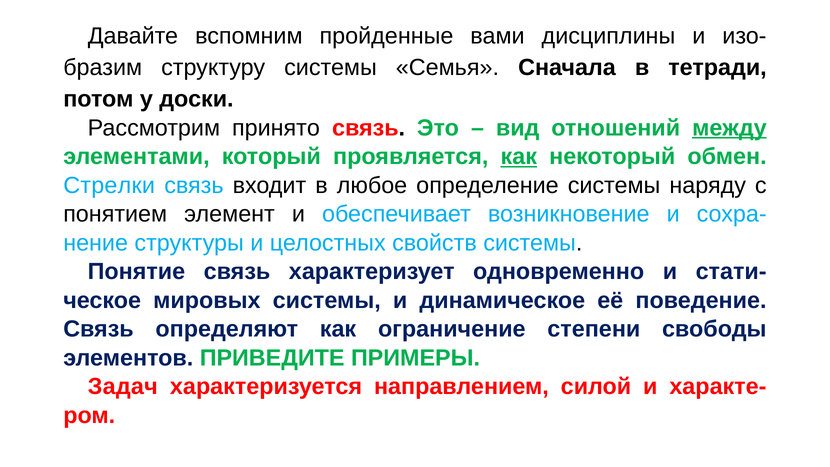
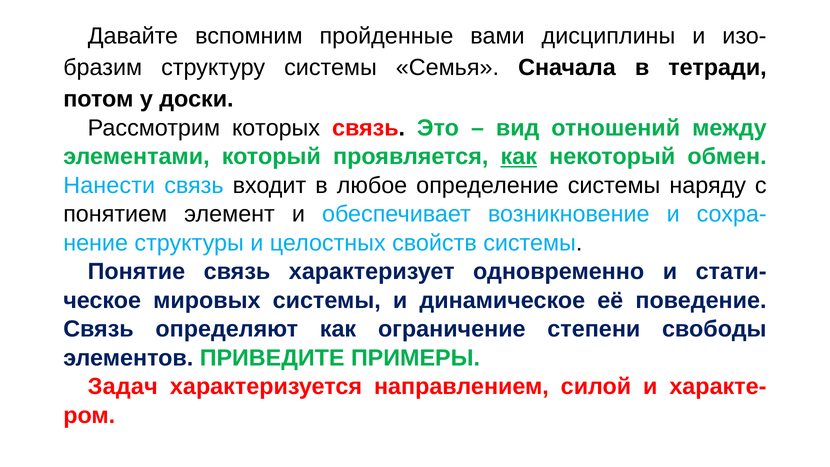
принято: принято -> которых
между underline: present -> none
Стрелки: Стрелки -> Нанести
